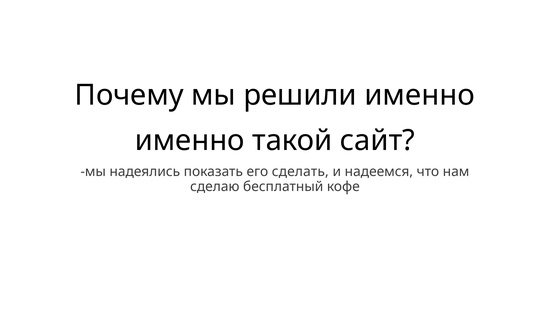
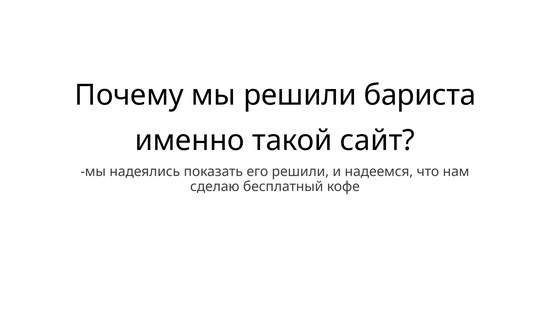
решили именно: именно -> бариста
его сделать: сделать -> решили
